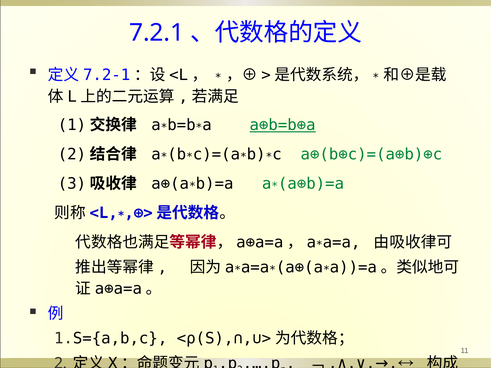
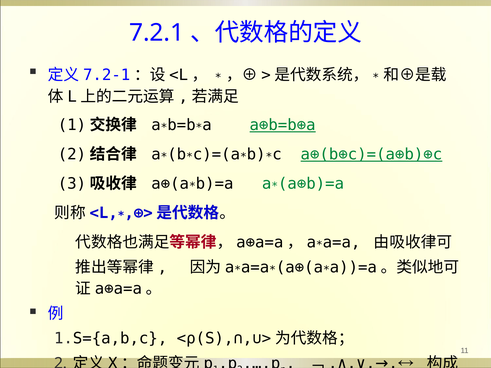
a⊕(b⊕c)=(a⊕b)⊕c underline: none -> present
